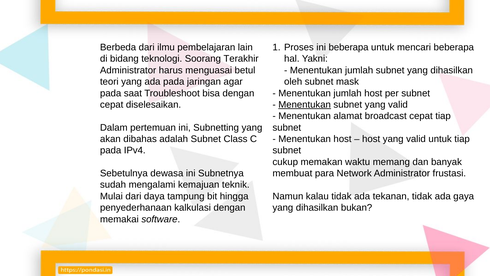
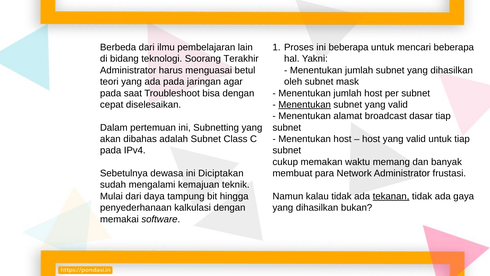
broadcast cepat: cepat -> dasar
Subnetnya: Subnetnya -> Diciptakan
tekanan underline: none -> present
